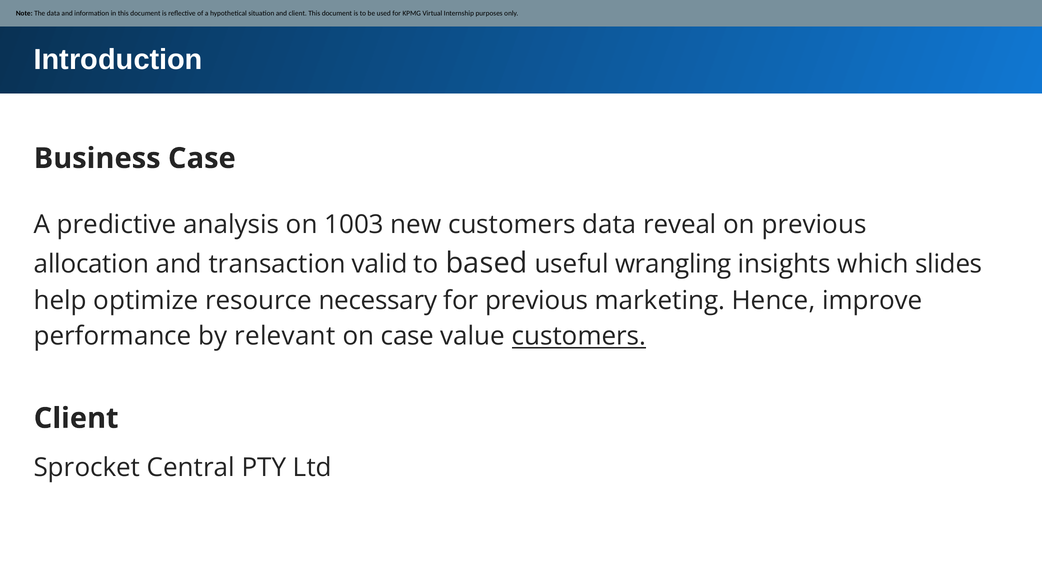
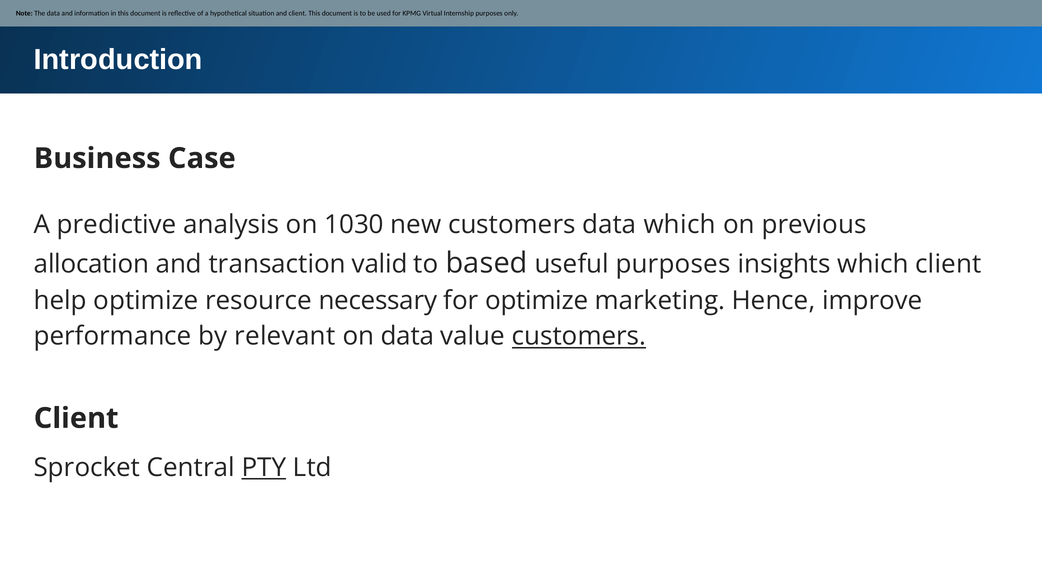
1003: 1003 -> 1030
data reveal: reveal -> which
useful wrangling: wrangling -> purposes
which slides: slides -> client
for previous: previous -> optimize
on case: case -> data
PTY underline: none -> present
